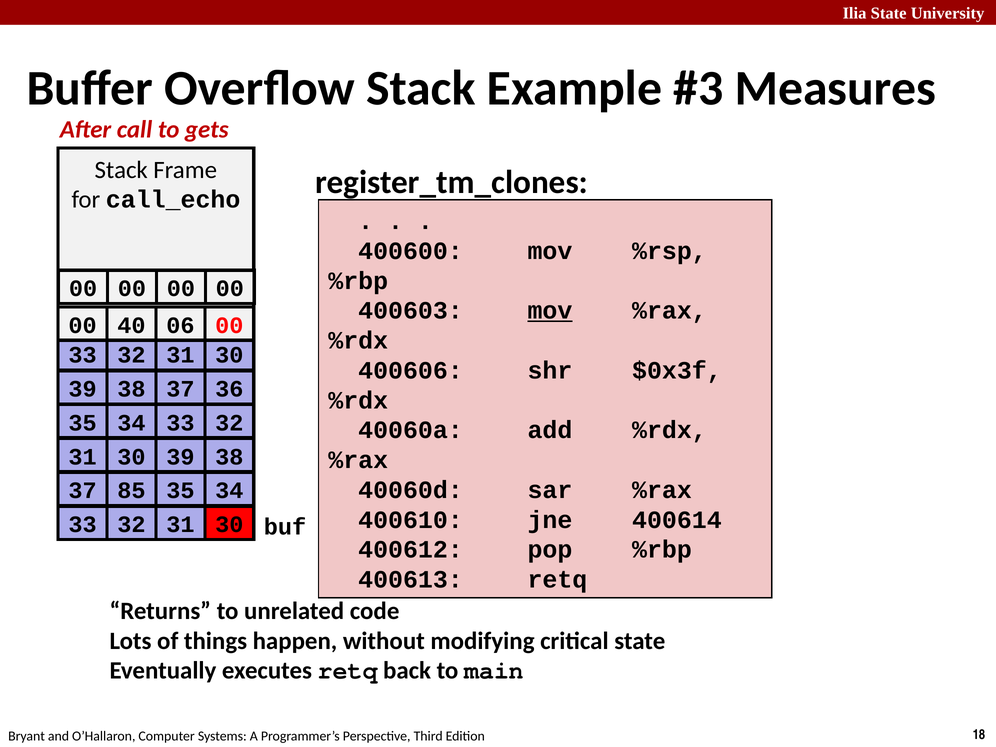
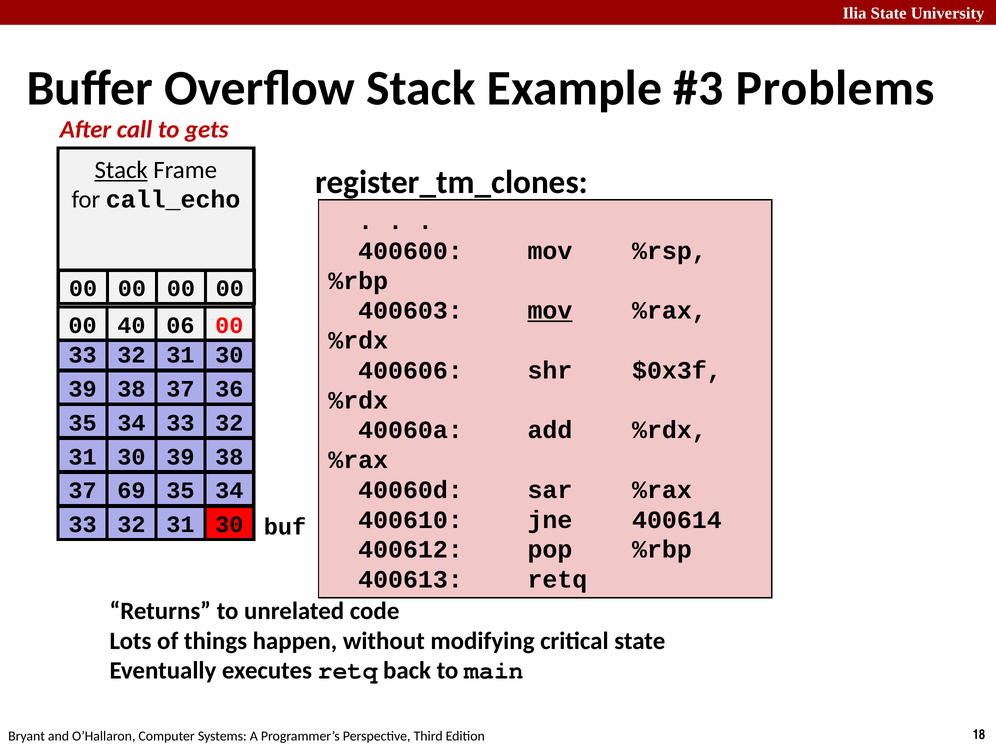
Measures: Measures -> Problems
Stack at (121, 170) underline: none -> present
85: 85 -> 69
